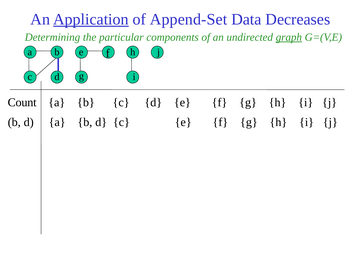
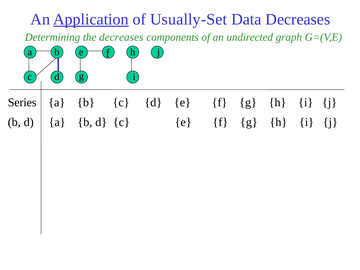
Append-Set: Append-Set -> Usually-Set
the particular: particular -> decreases
graph underline: present -> none
Count: Count -> Series
